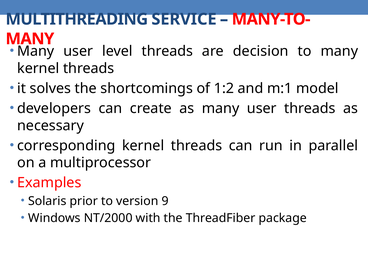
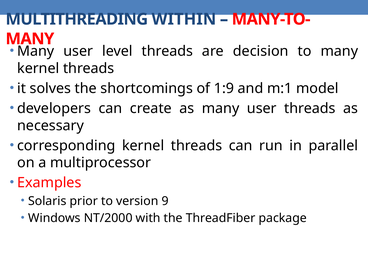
SERVICE: SERVICE -> WITHIN
1:2: 1:2 -> 1:9
